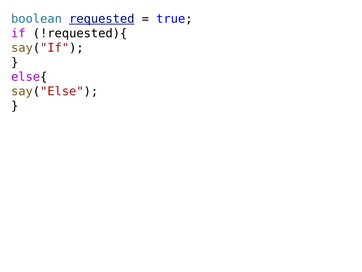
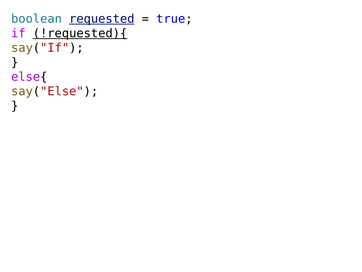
!requested){ underline: none -> present
